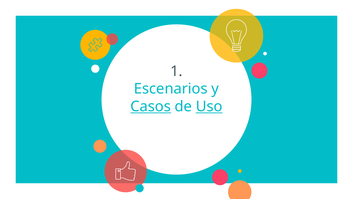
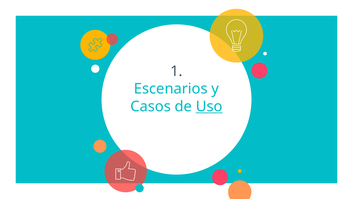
Casos underline: present -> none
